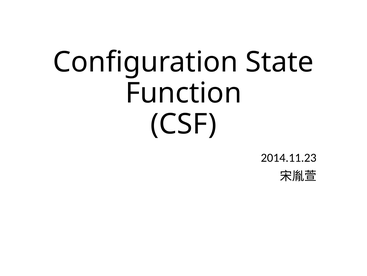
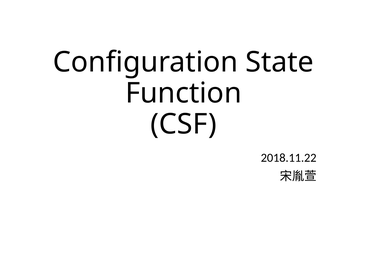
2014.11.23: 2014.11.23 -> 2018.11.22
